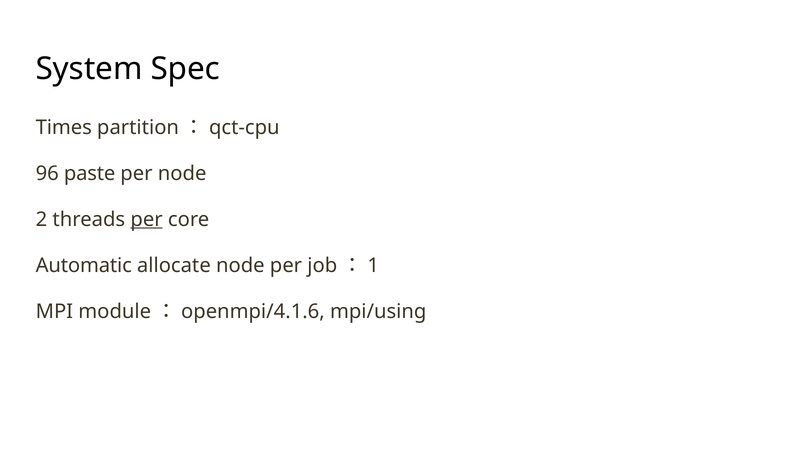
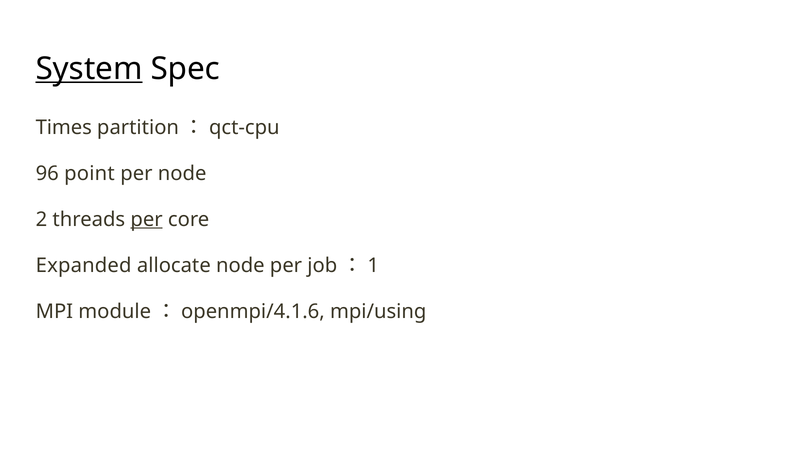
System underline: none -> present
paste: paste -> point
Automatic: Automatic -> Expanded
